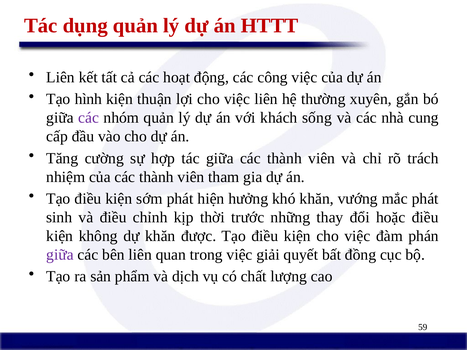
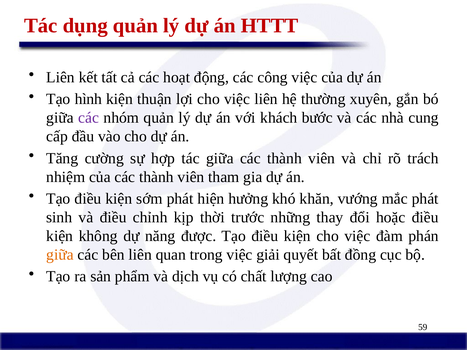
sống: sống -> bước
dự khăn: khăn -> năng
giữa at (60, 255) colour: purple -> orange
